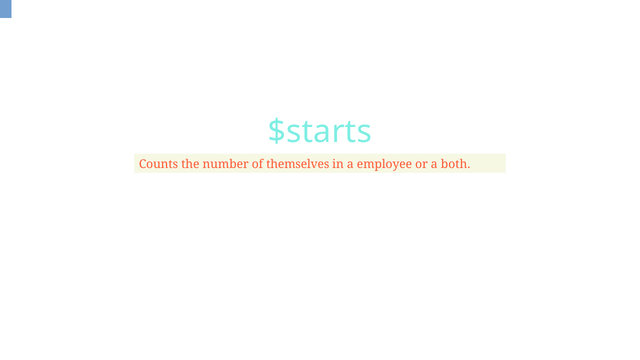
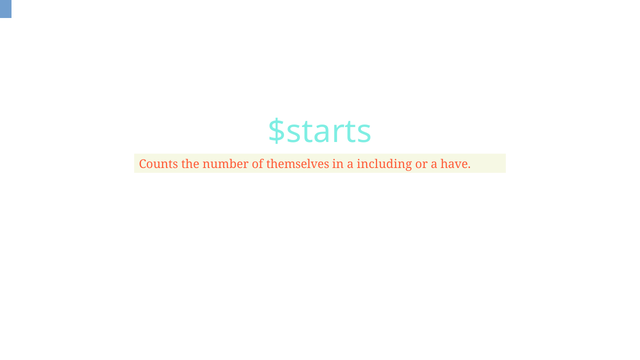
employee: employee -> including
both: both -> have
